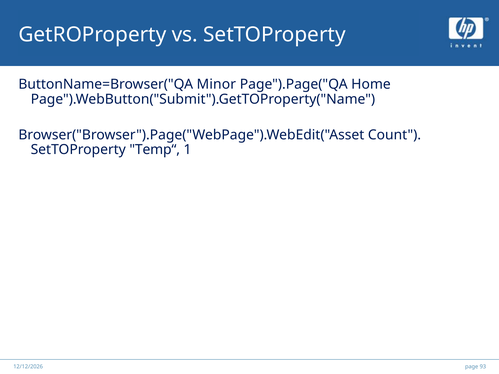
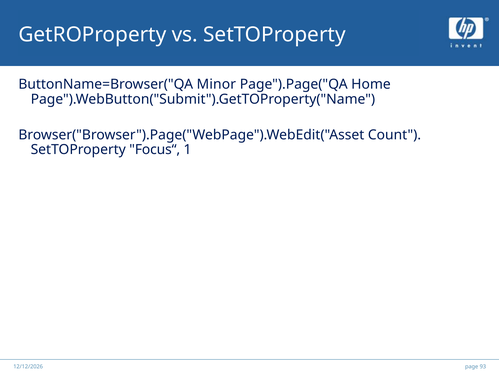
Temp“: Temp“ -> Focus“
